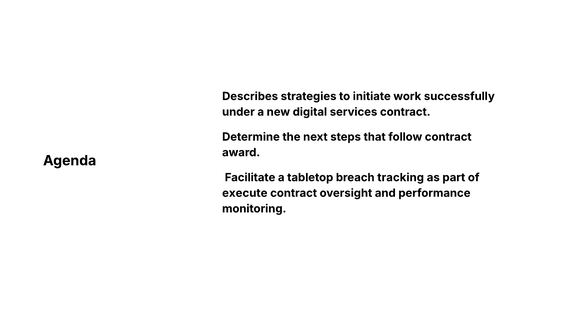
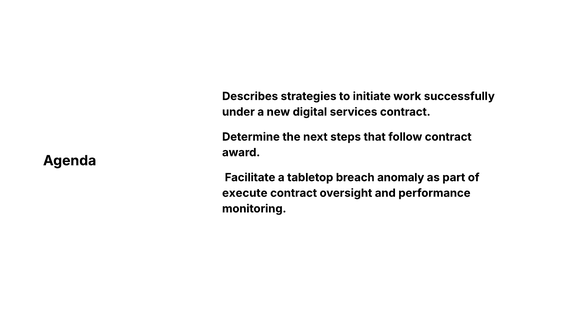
tracking: tracking -> anomaly
